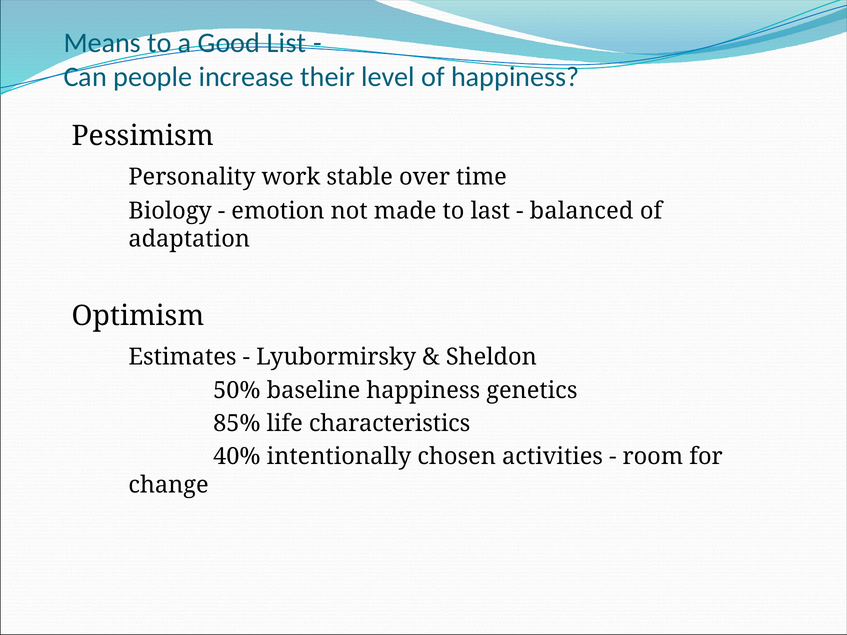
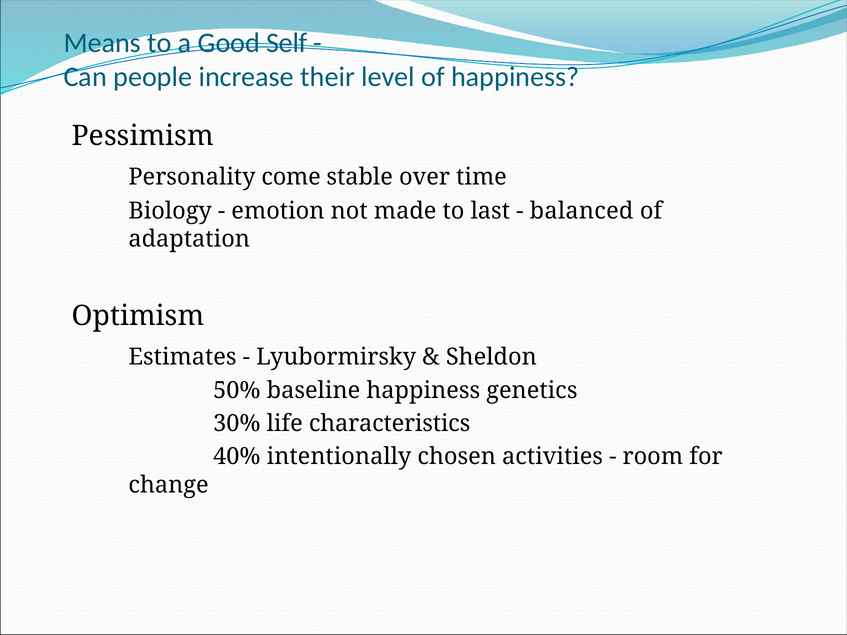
List: List -> Self
work: work -> come
85%: 85% -> 30%
